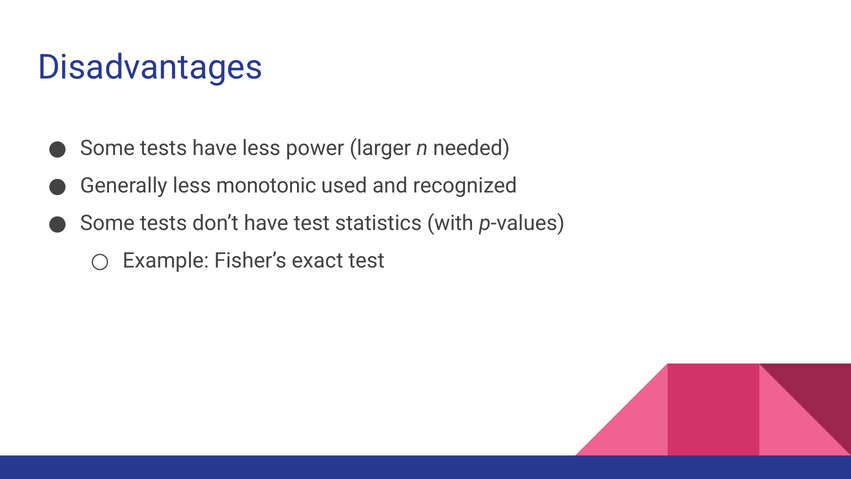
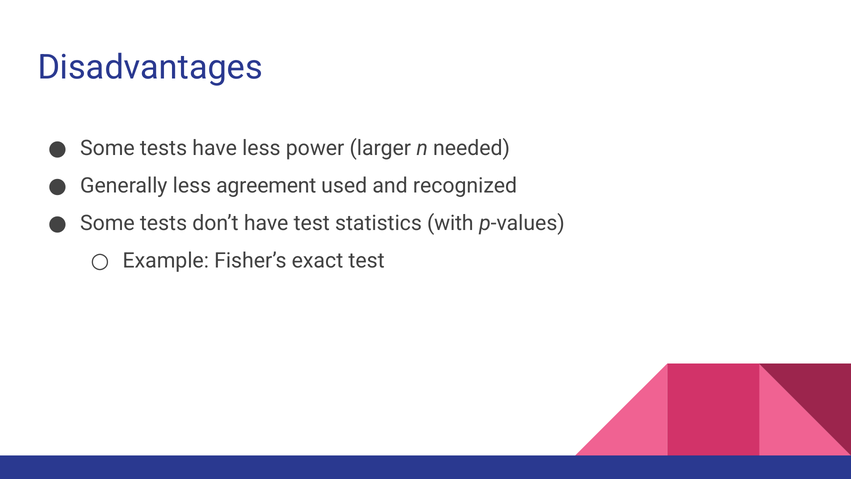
monotonic: monotonic -> agreement
